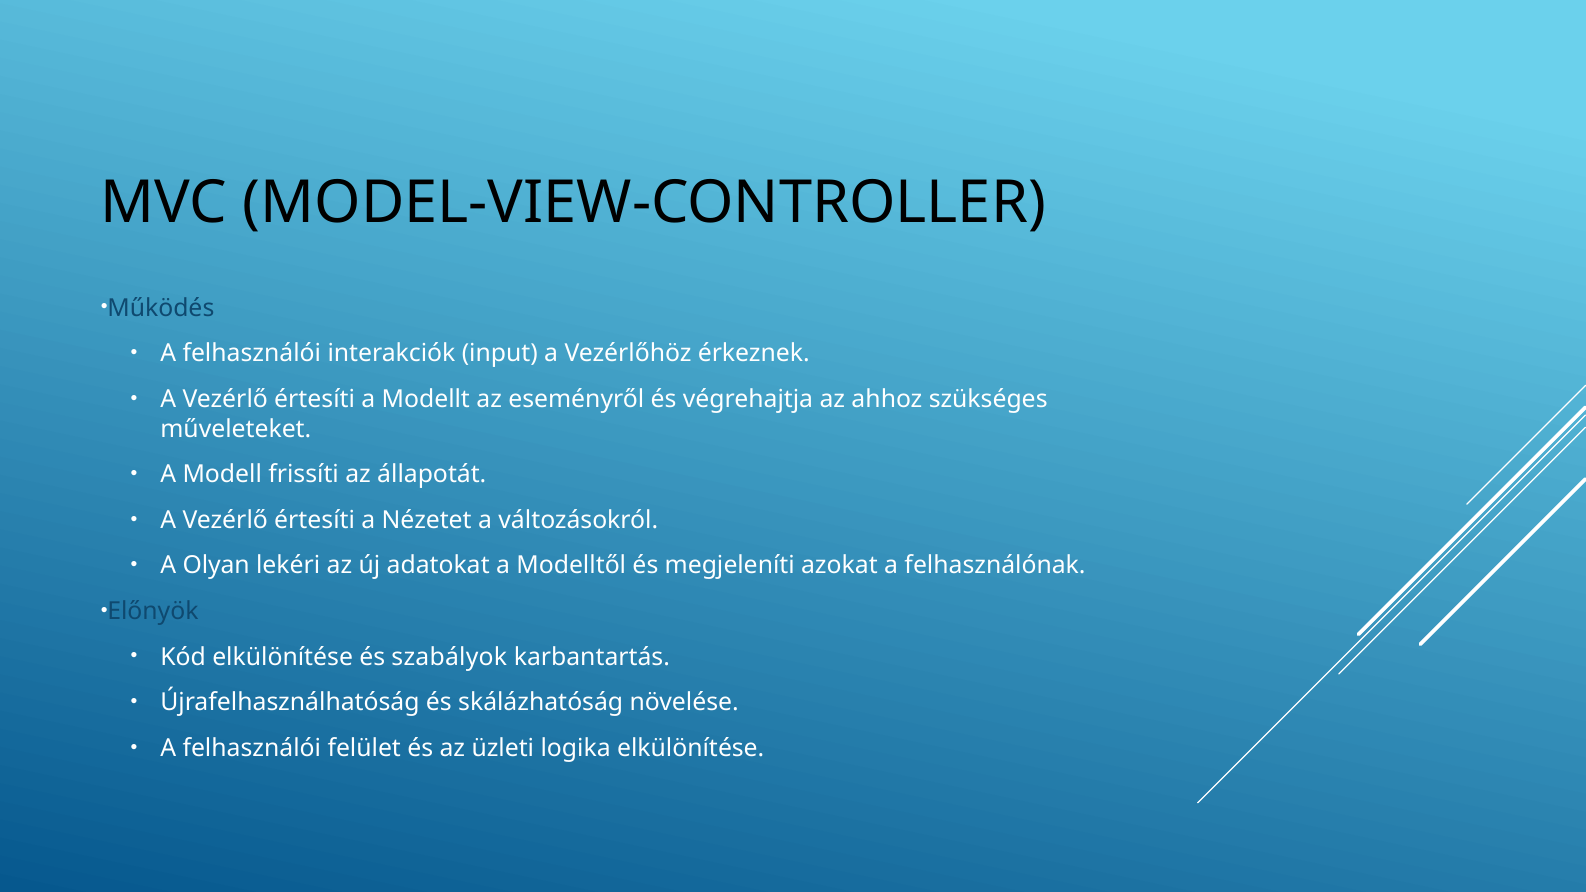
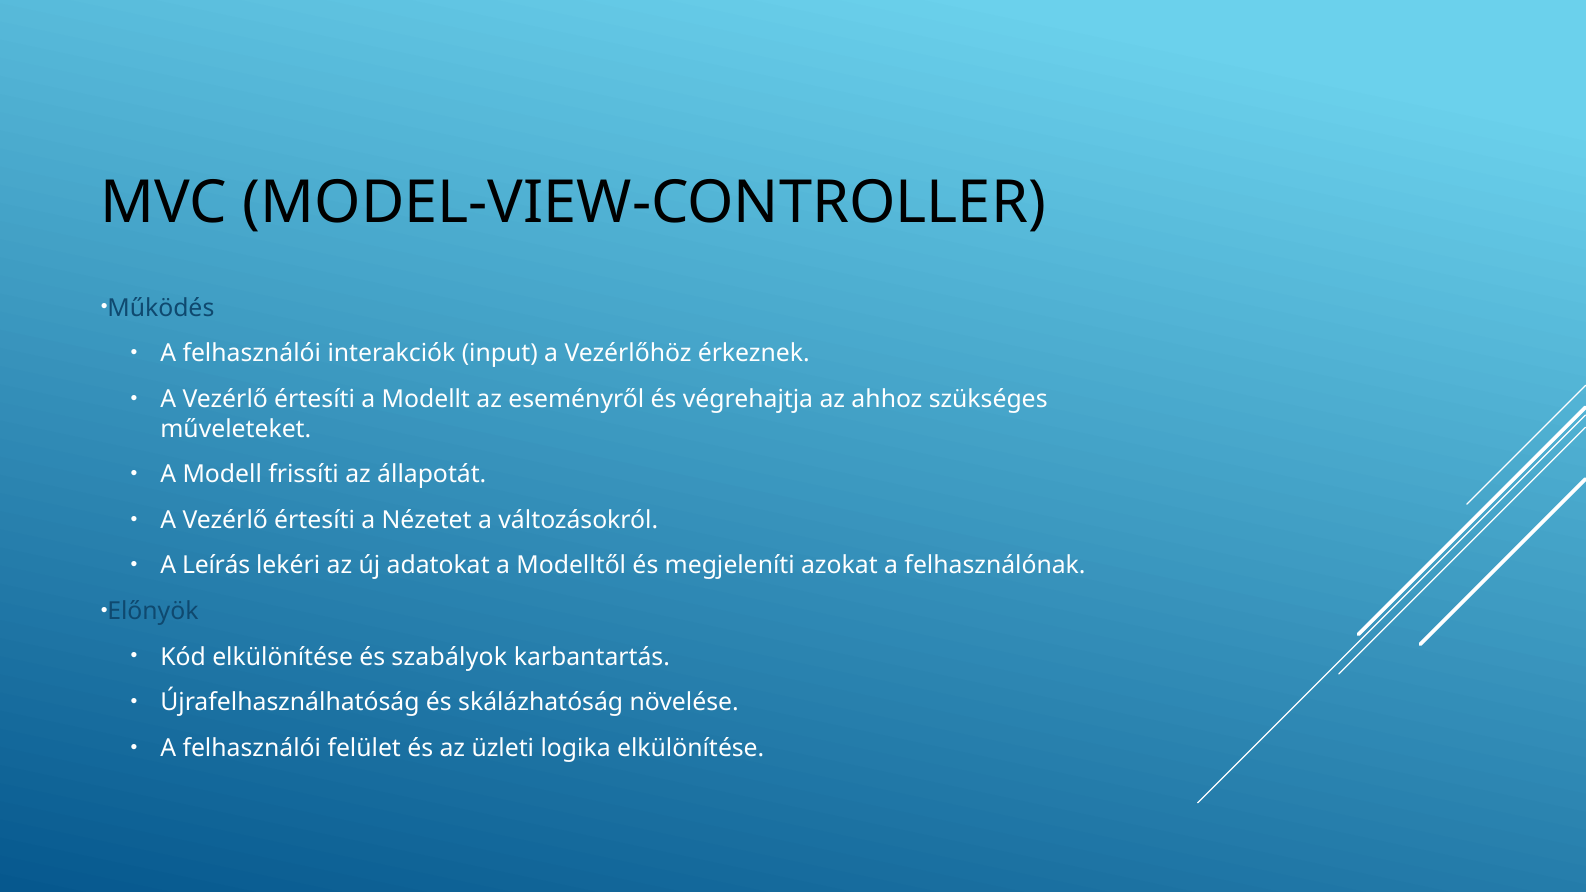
Olyan: Olyan -> Leírás
